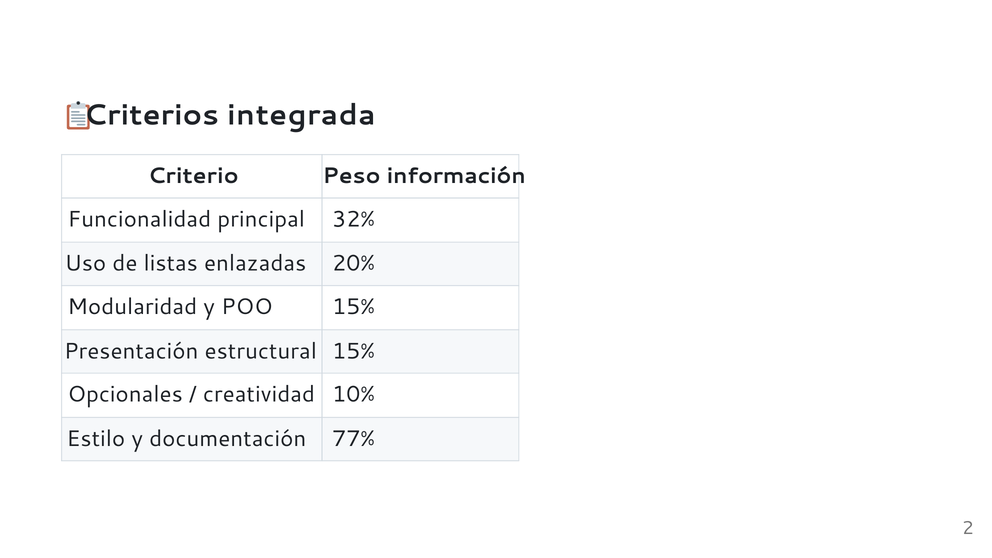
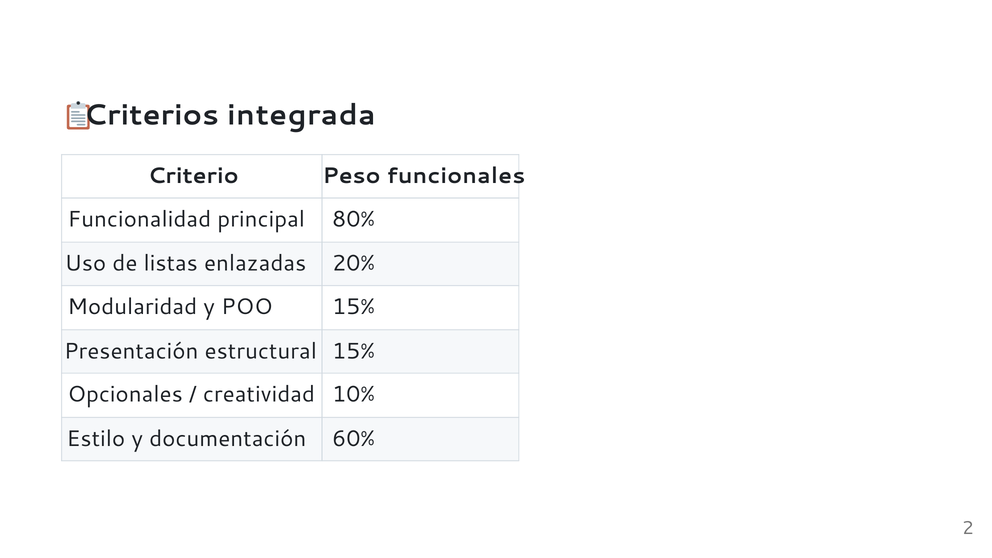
información: información -> funcionales
32%: 32% -> 80%
77%: 77% -> 60%
